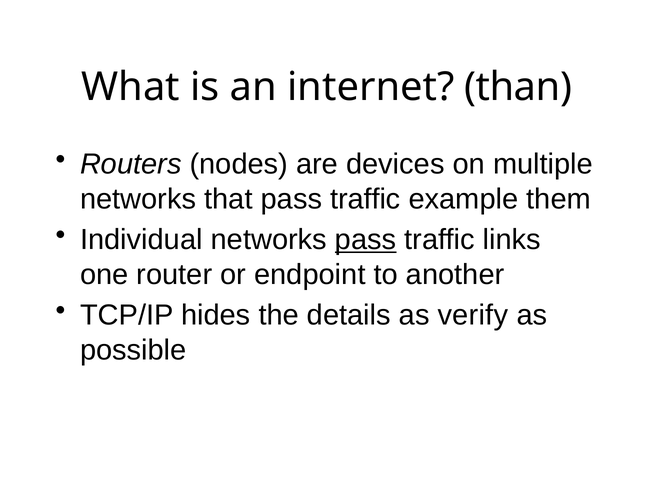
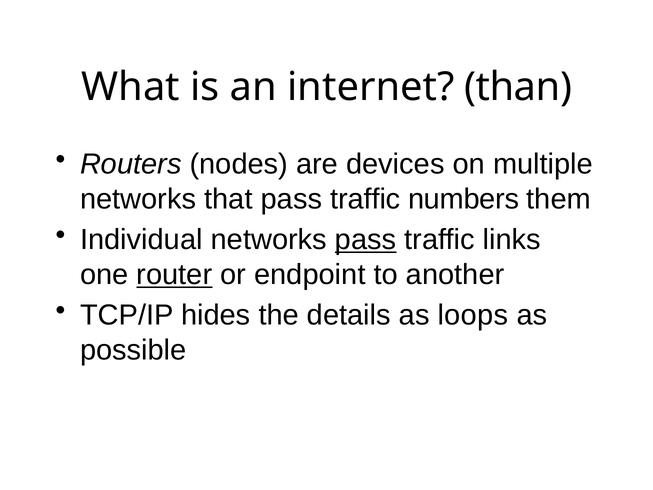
example: example -> numbers
router underline: none -> present
verify: verify -> loops
